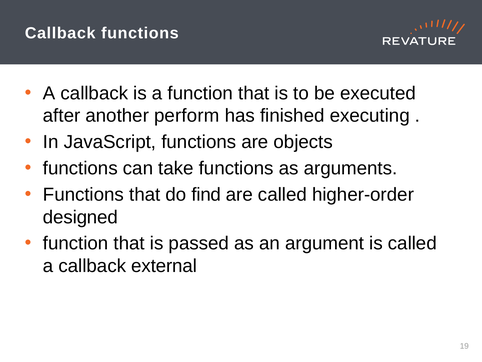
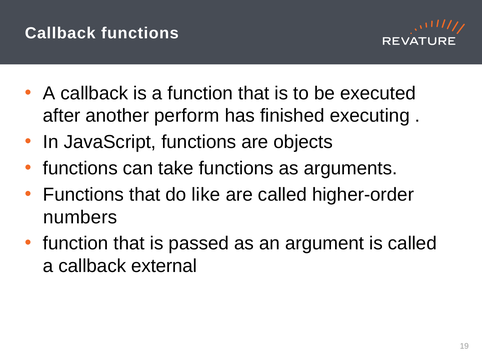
find: find -> like
designed: designed -> numbers
